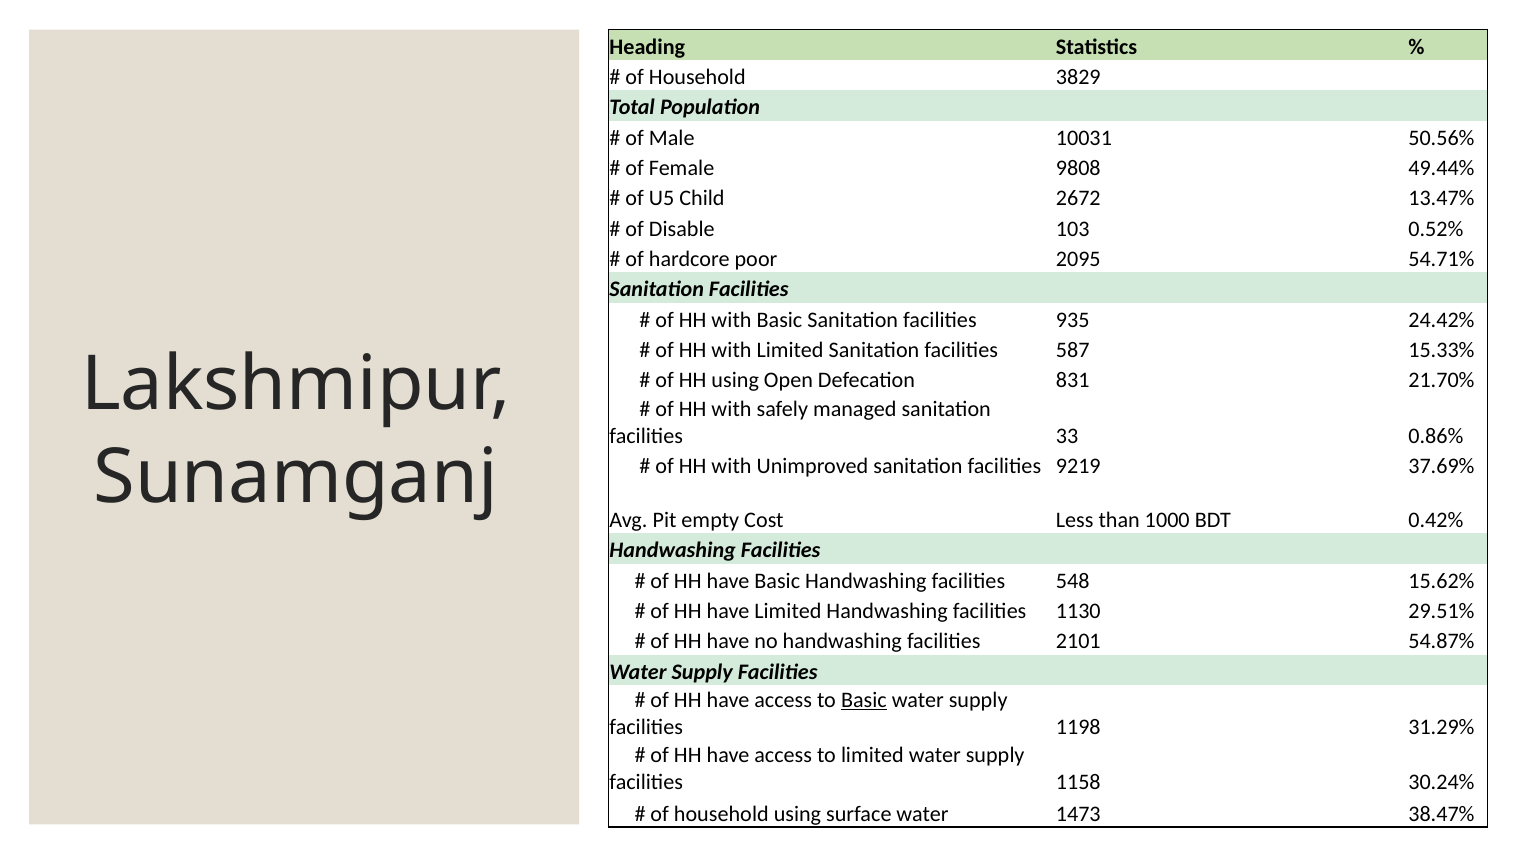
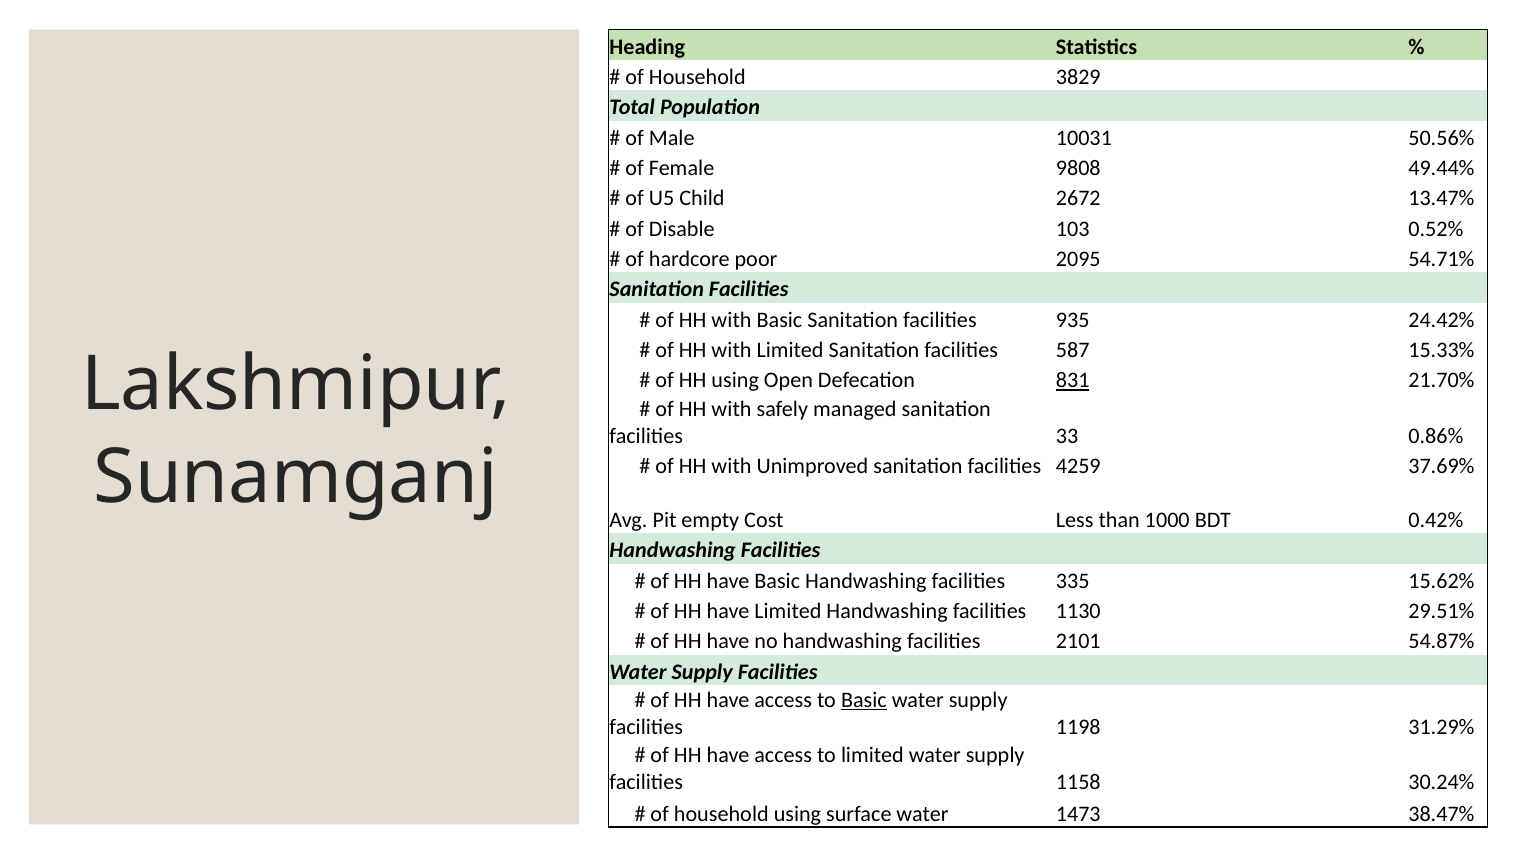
831 underline: none -> present
9219: 9219 -> 4259
548: 548 -> 335
